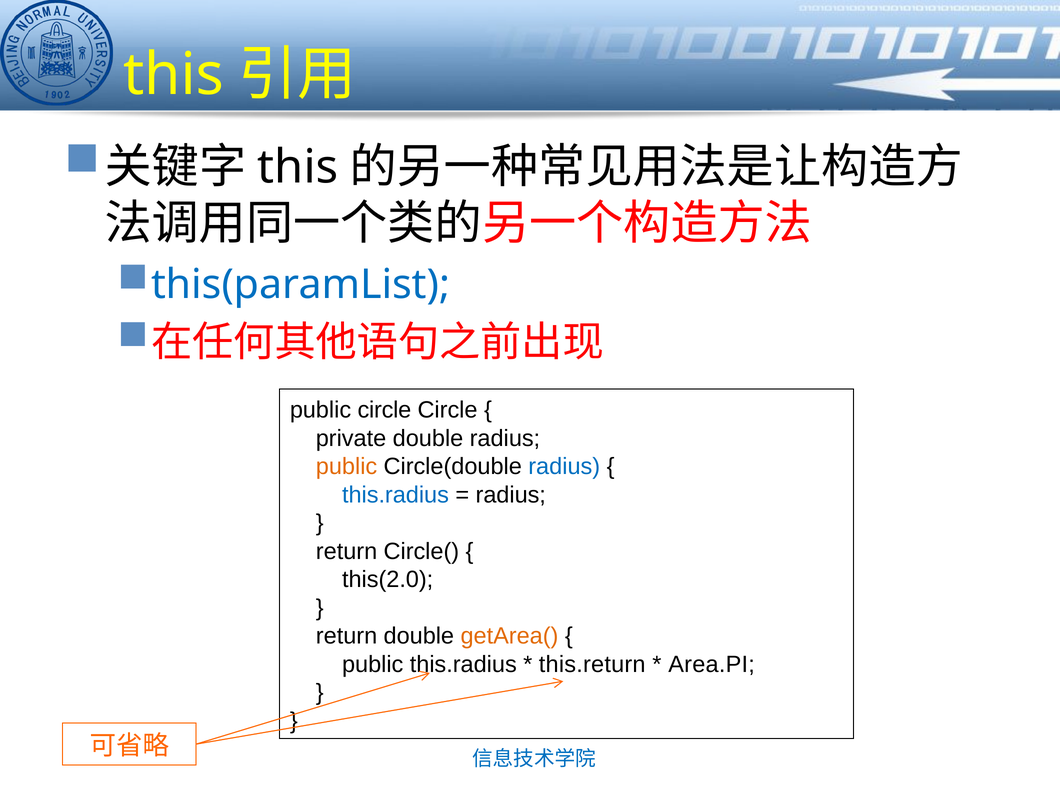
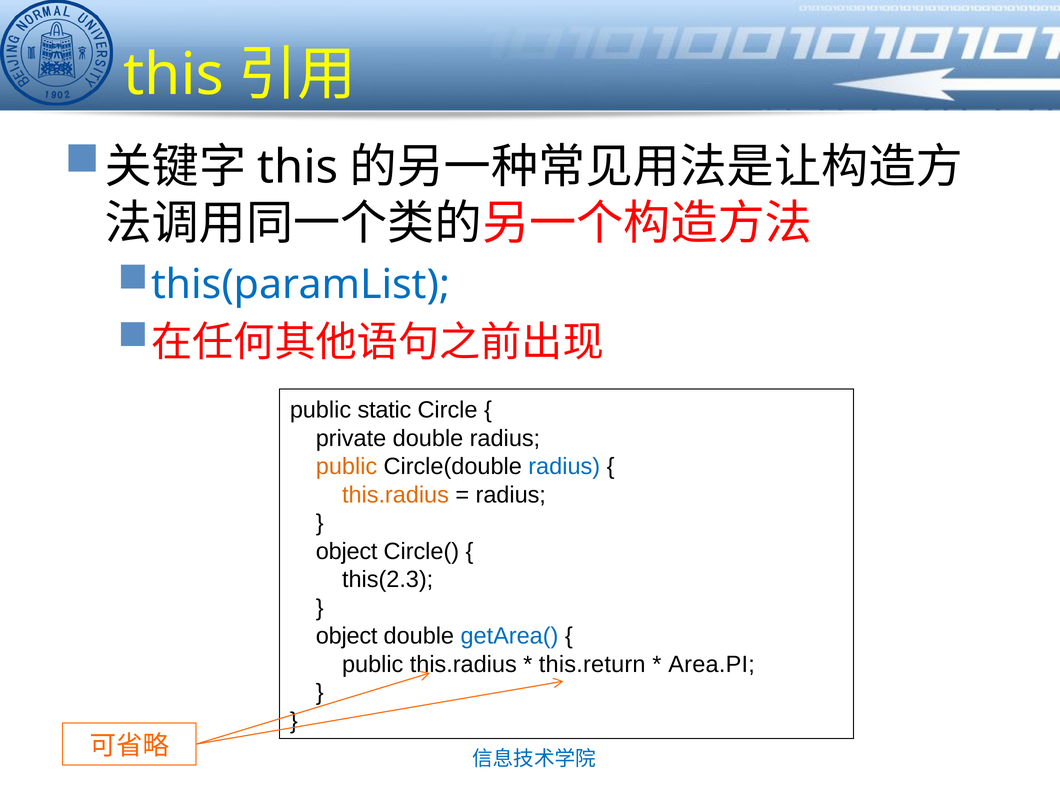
public circle: circle -> static
this.radius at (395, 495) colour: blue -> orange
return at (347, 551): return -> object
this(2.0: this(2.0 -> this(2.3
return at (347, 636): return -> object
getArea( colour: orange -> blue
